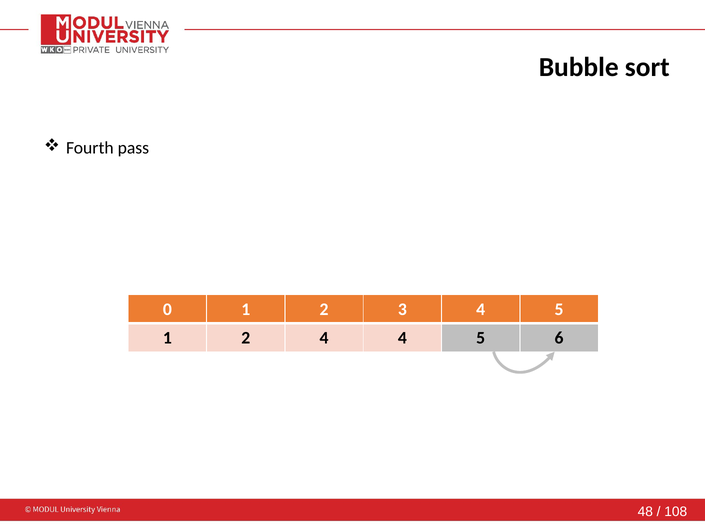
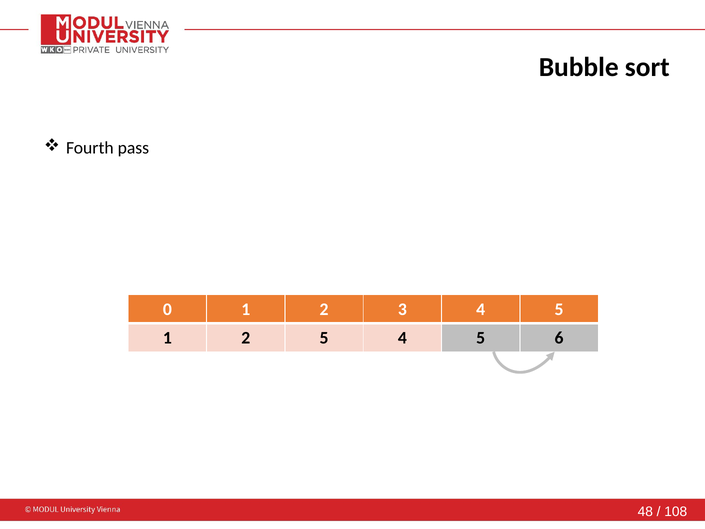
2 4: 4 -> 5
